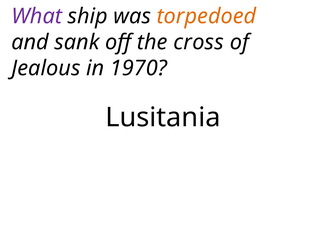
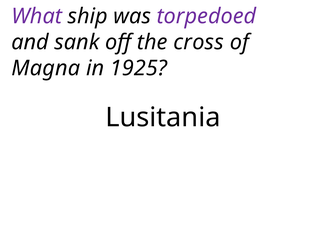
torpedoed colour: orange -> purple
Jealous: Jealous -> Magna
1970: 1970 -> 1925
